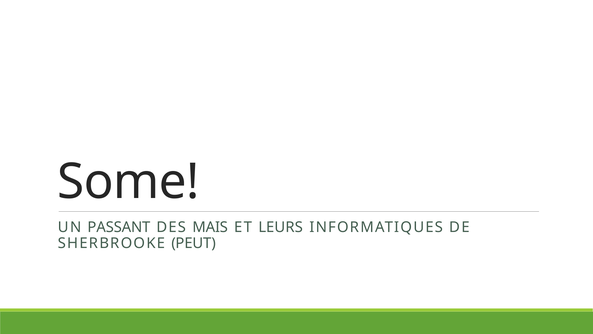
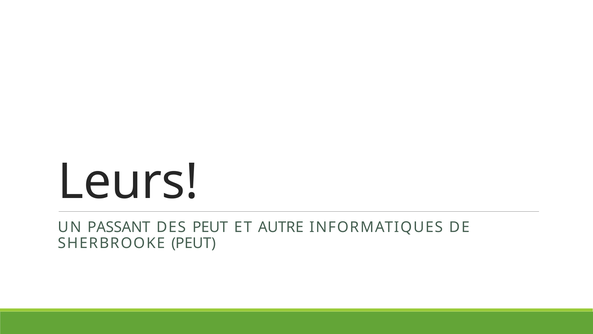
Some: Some -> Leurs
DES MAIS: MAIS -> PEUT
LEURS: LEURS -> AUTRE
